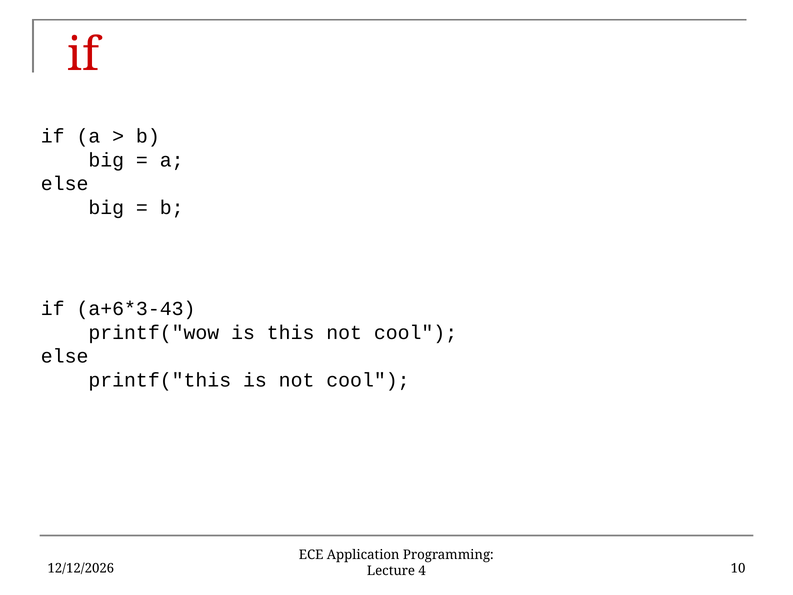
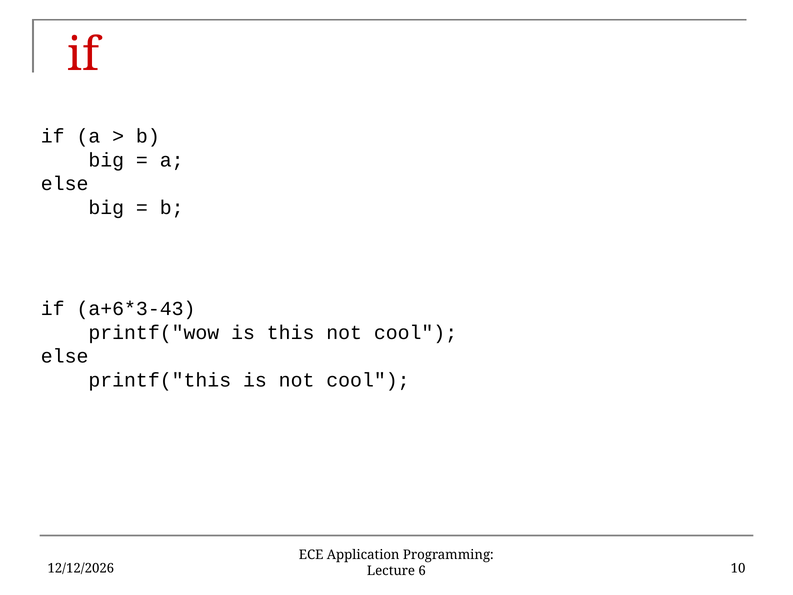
4: 4 -> 6
